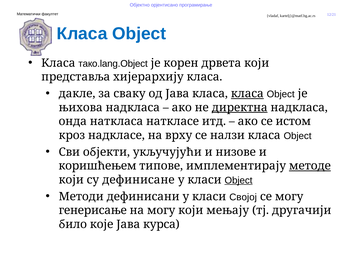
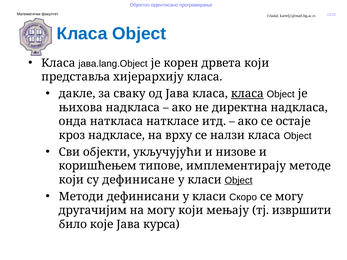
тако.lang.Object: тако.lang.Object -> јава.lang.Object
директна underline: present -> none
истом: истом -> остаје
методе underline: present -> none
Својој: Својој -> Скоро
генерисање: генерисање -> другачијим
другачији: другачији -> извршити
